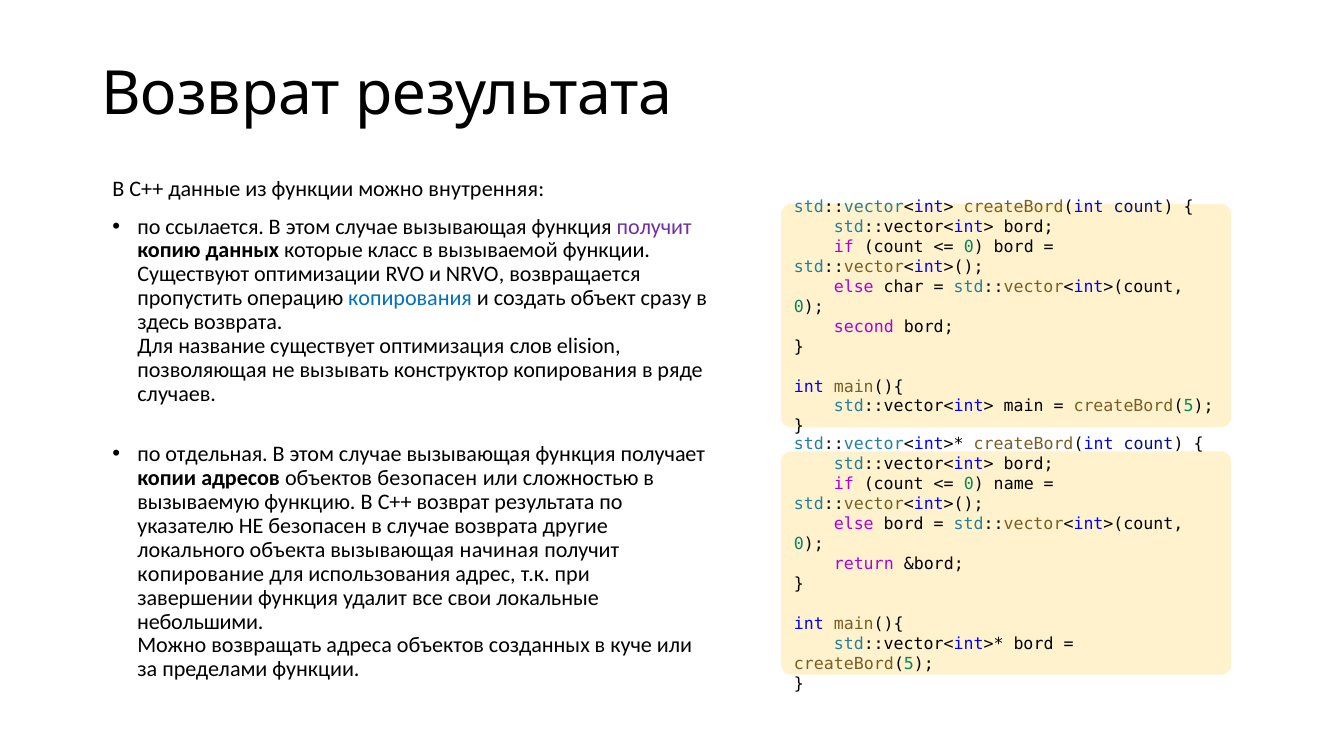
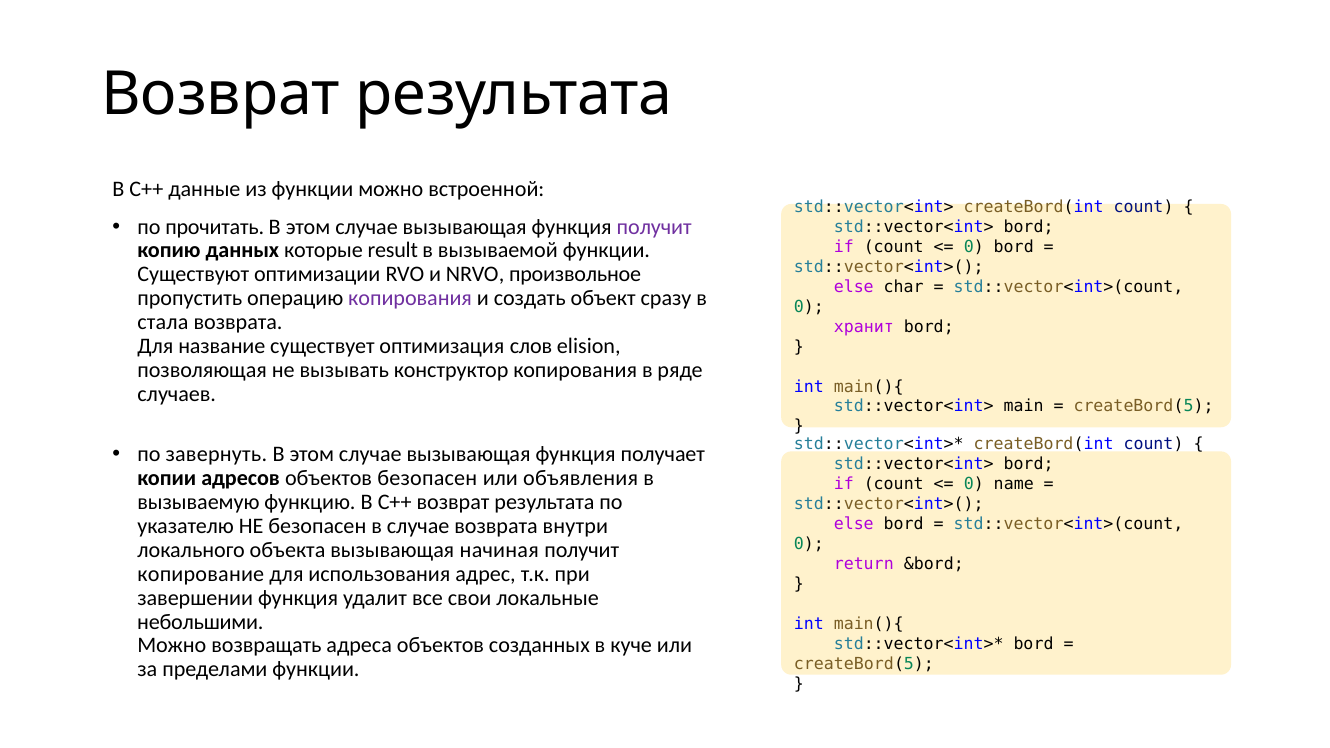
внутренняя: внутренняя -> встроенной
ссылается: ссылается -> прочитать
класс: класс -> result
возвращается: возвращается -> произвольное
копирования at (410, 299) colour: blue -> purple
здесь: здесь -> стала
second: second -> хранит
отдельная: отдельная -> завернуть
сложностью: сложностью -> объявления
другие: другие -> внутри
